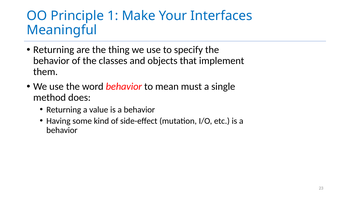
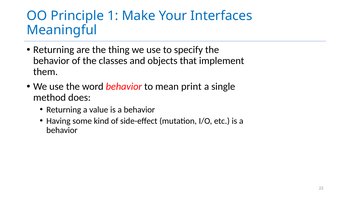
must: must -> print
